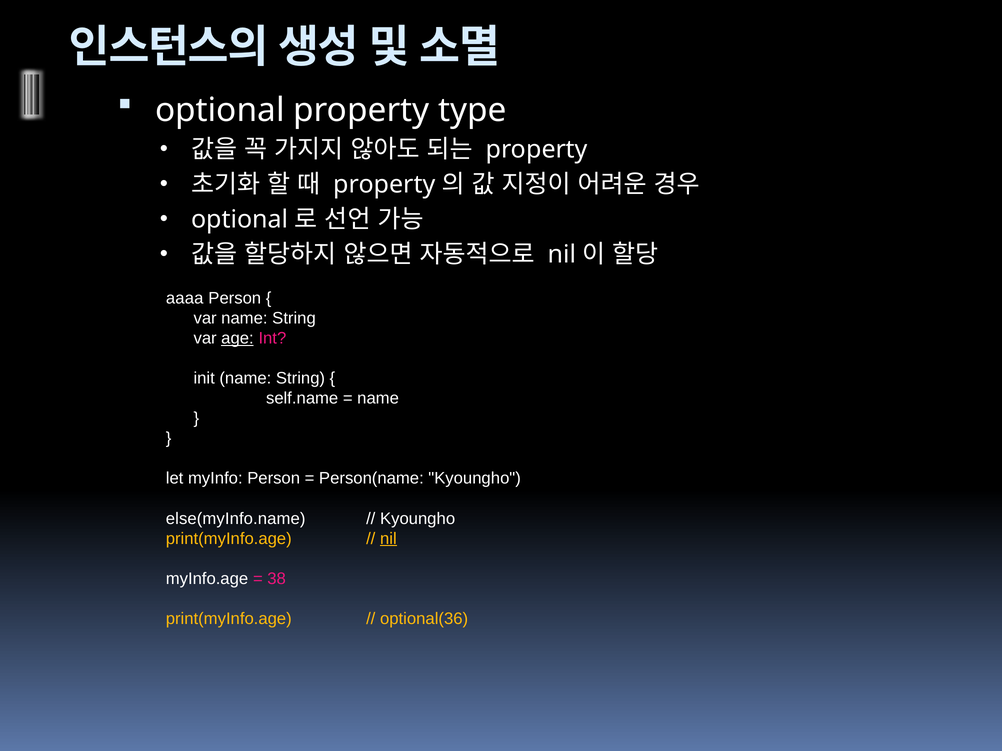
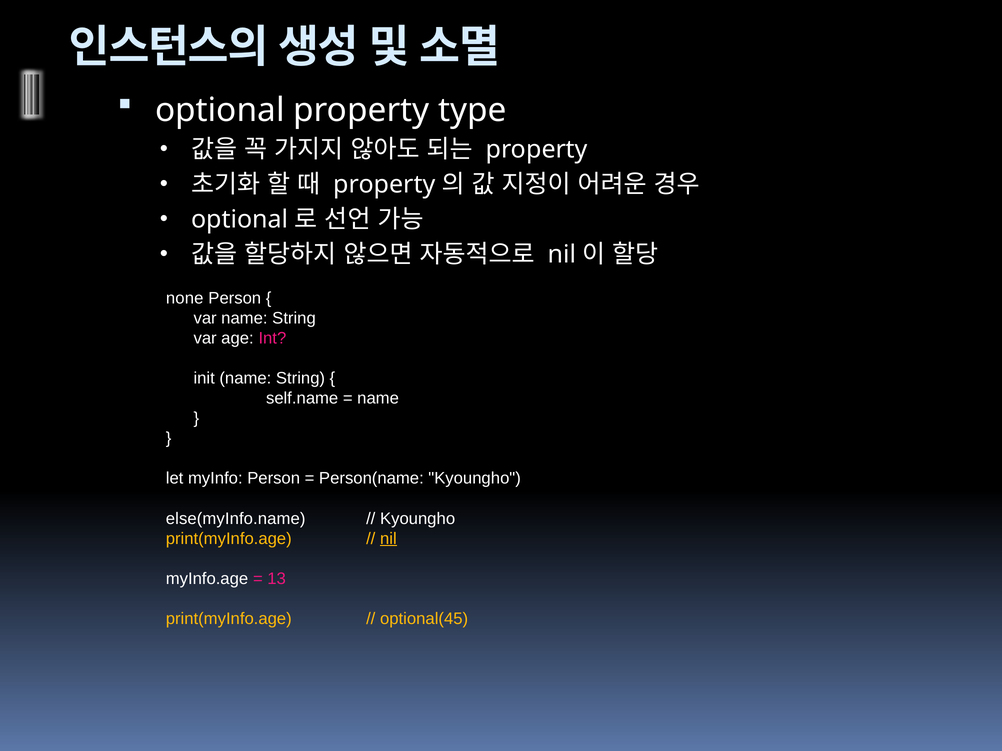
aaaa: aaaa -> none
age underline: present -> none
38: 38 -> 13
optional(36: optional(36 -> optional(45
